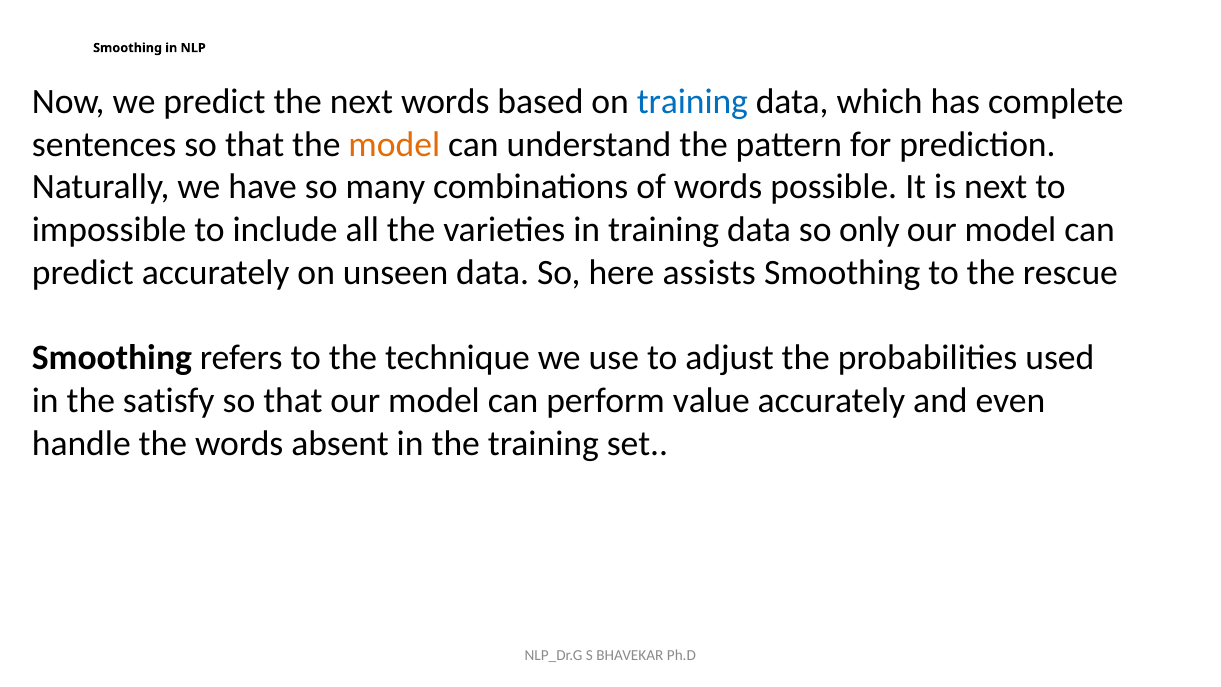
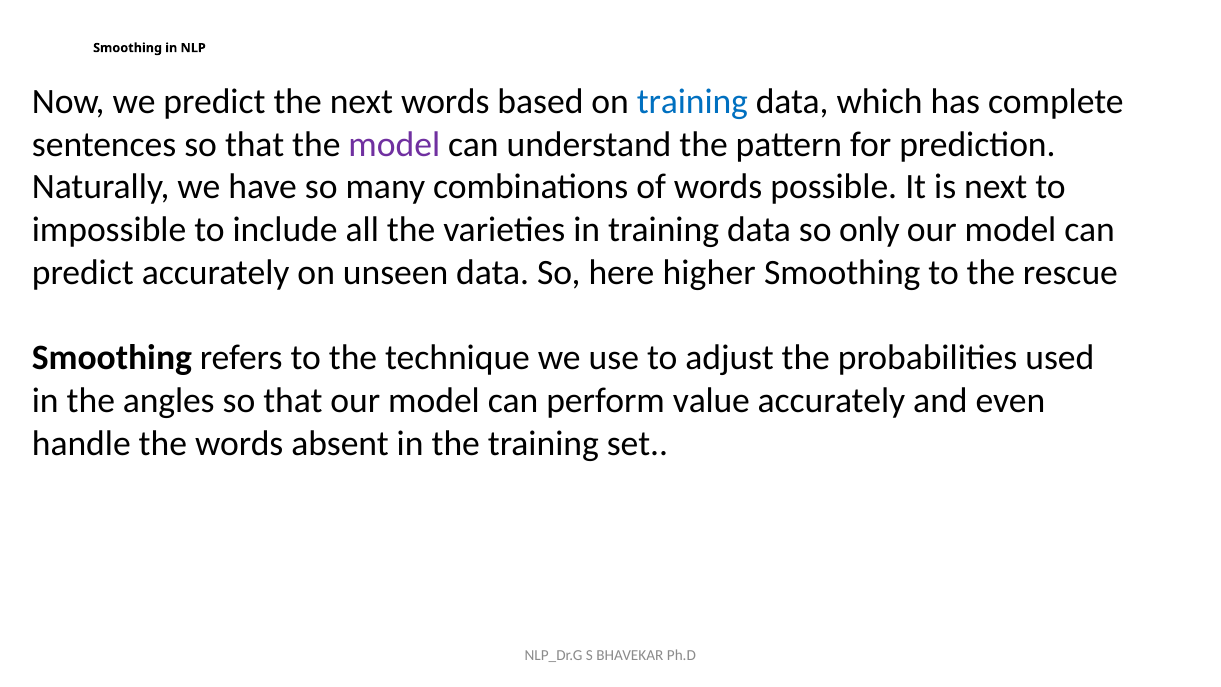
model at (394, 144) colour: orange -> purple
assists: assists -> higher
satisfy: satisfy -> angles
